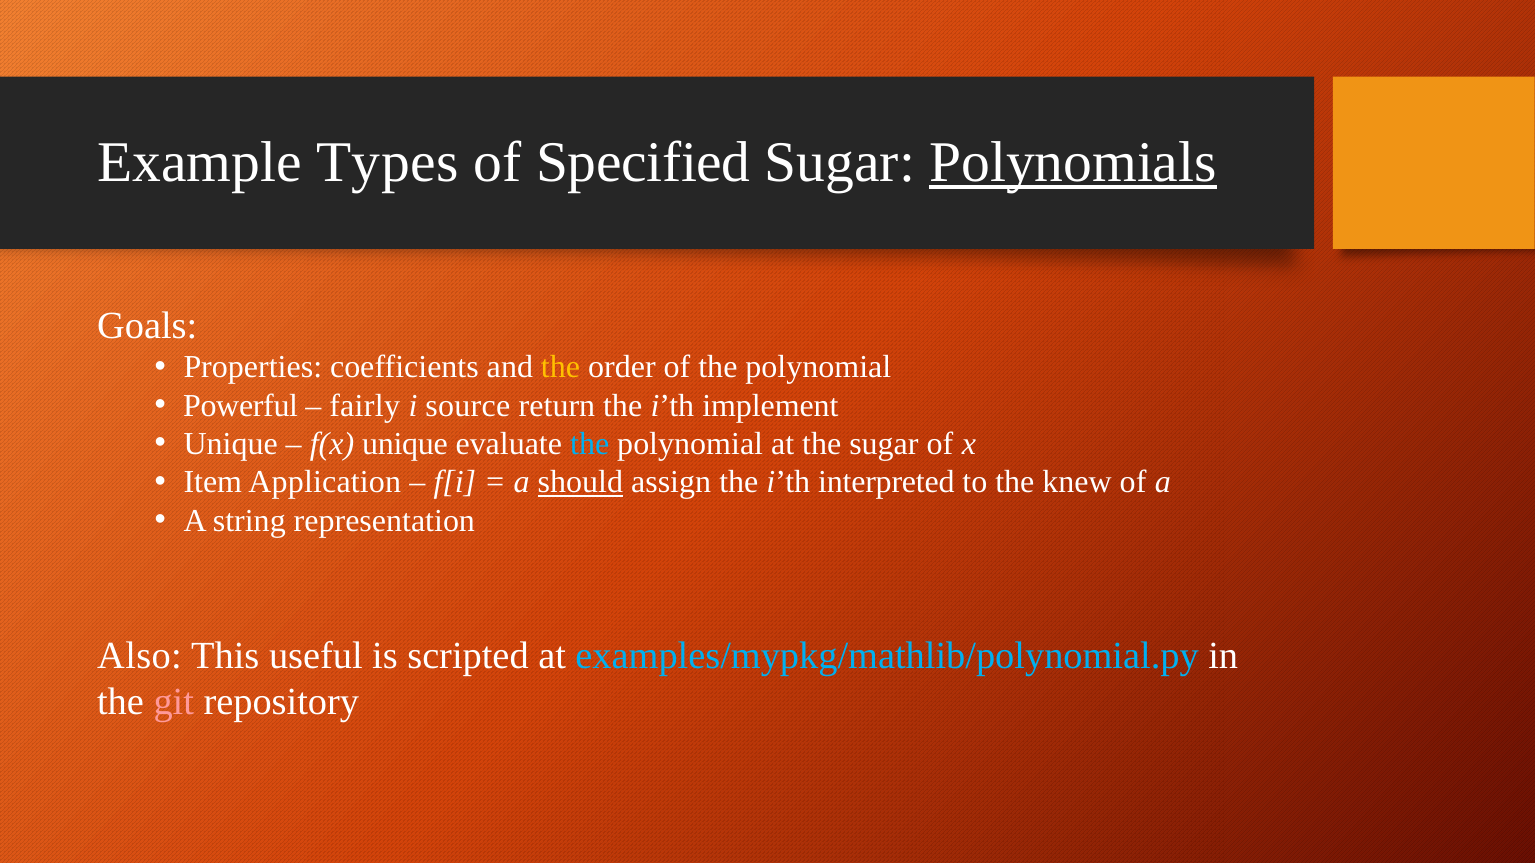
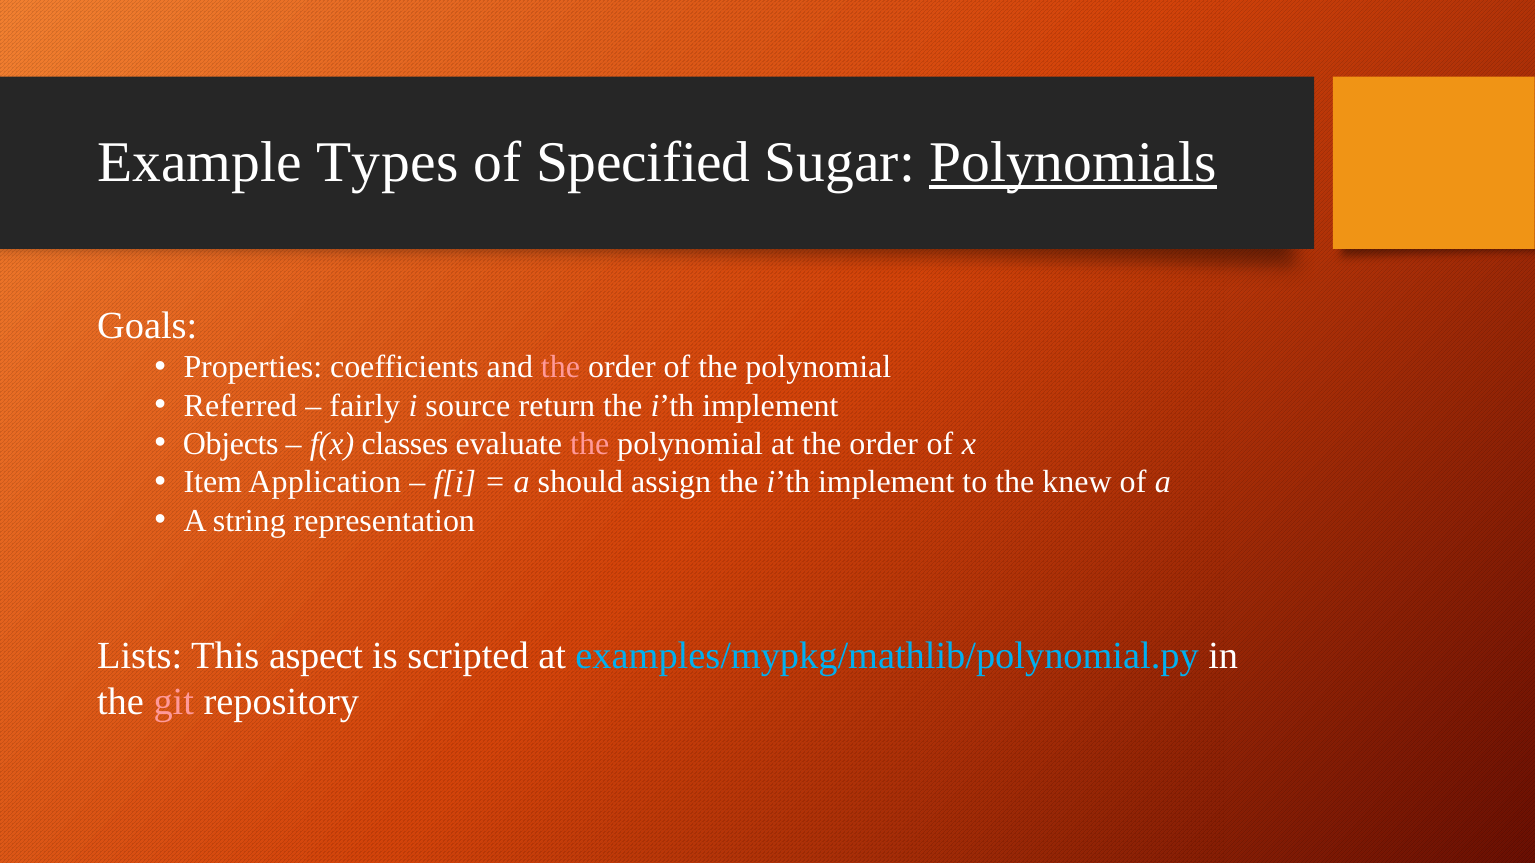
the at (561, 367) colour: yellow -> pink
Powerful: Powerful -> Referred
Unique at (231, 444): Unique -> Objects
f(x unique: unique -> classes
the at (590, 444) colour: light blue -> pink
at the sugar: sugar -> order
should underline: present -> none
assign the i’th interpreted: interpreted -> implement
Also: Also -> Lists
useful: useful -> aspect
